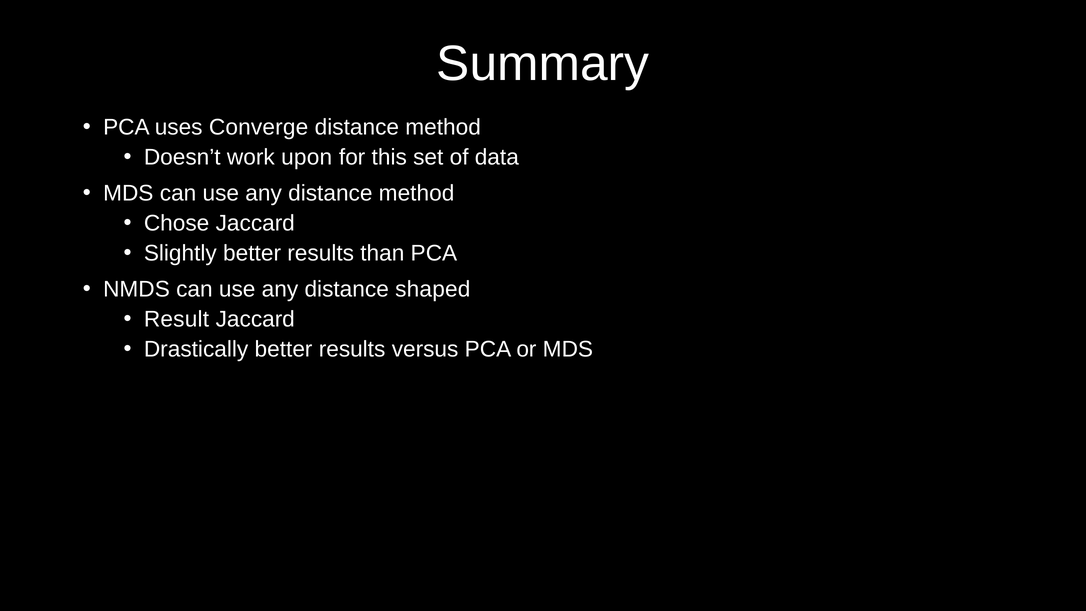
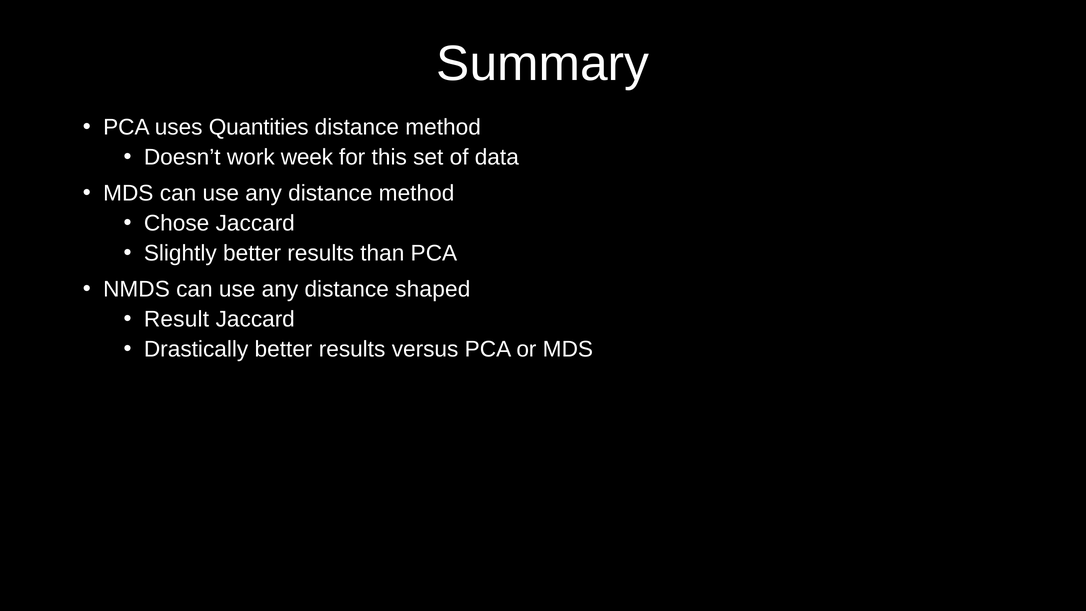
Converge: Converge -> Quantities
upon: upon -> week
